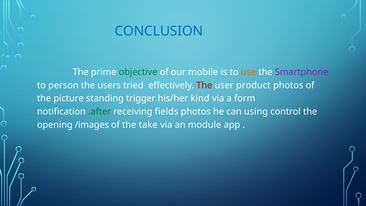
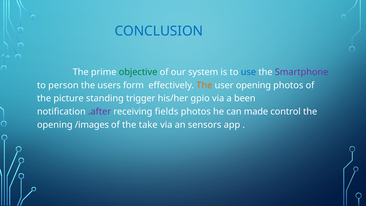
mobile: mobile -> system
use colour: orange -> blue
tried: tried -> form
The at (204, 85) colour: red -> orange
user product: product -> opening
kind: kind -> gpio
form: form -> been
.after colour: green -> purple
using: using -> made
module: module -> sensors
